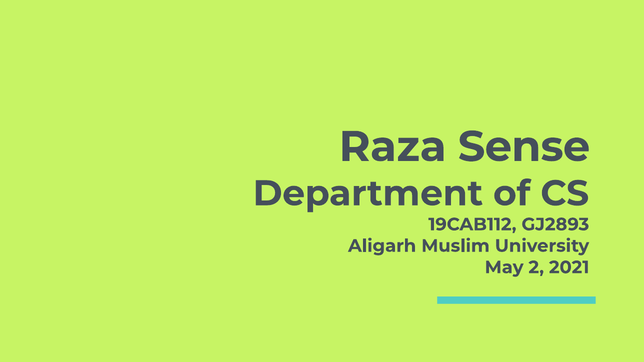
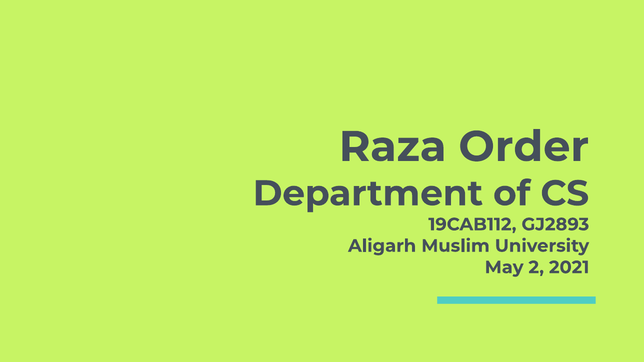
Sense: Sense -> Order
